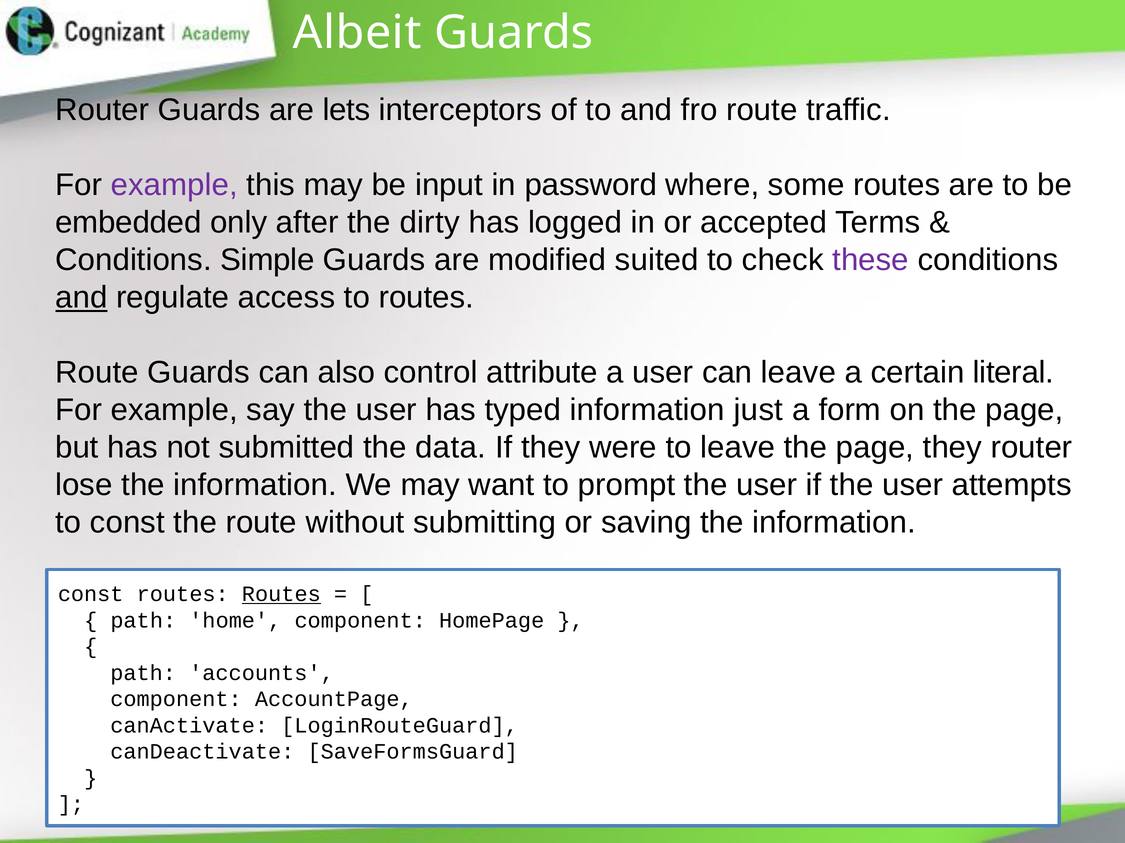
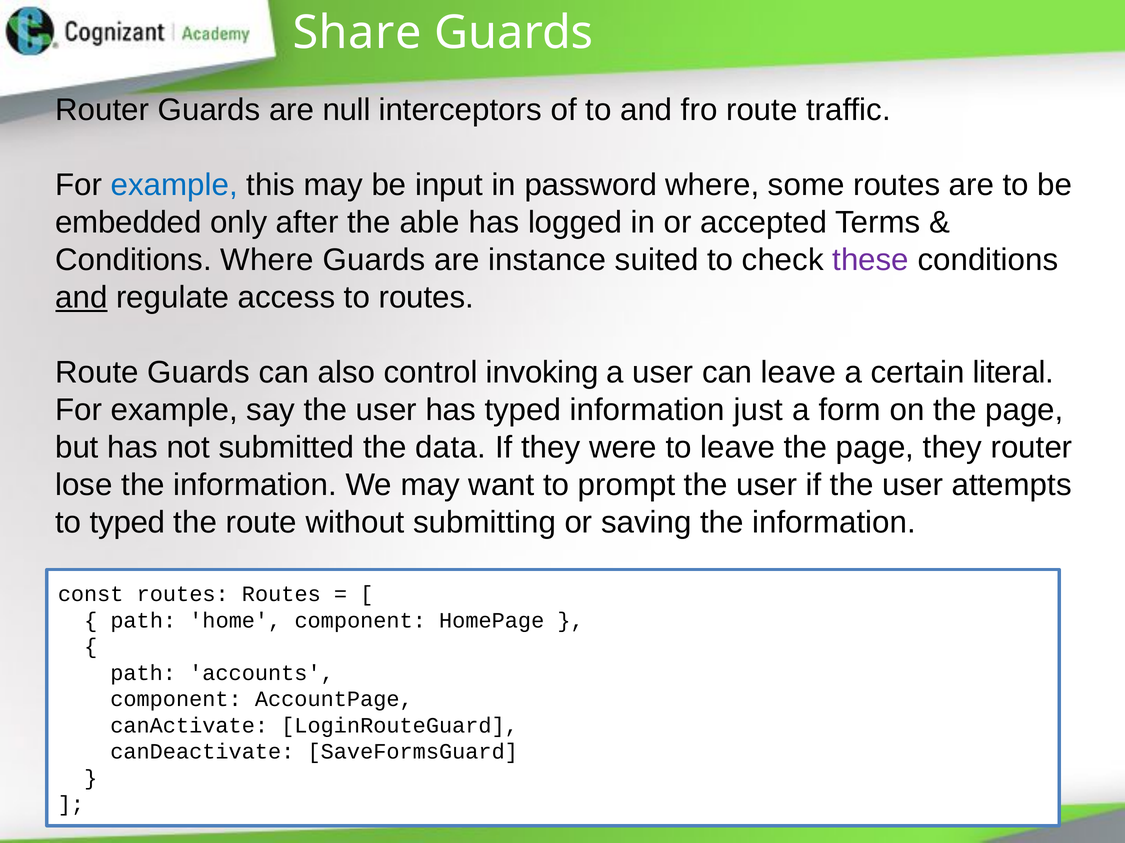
Albeit: Albeit -> Share
lets: lets -> null
example at (174, 185) colour: purple -> blue
dirty: dirty -> able
Conditions Simple: Simple -> Where
modified: modified -> instance
attribute: attribute -> invoking
to const: const -> typed
Routes at (281, 595) underline: present -> none
